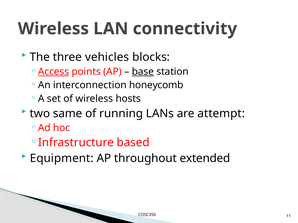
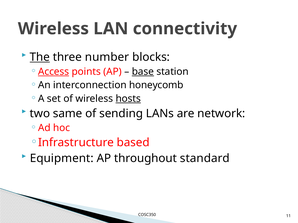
The underline: none -> present
vehicles: vehicles -> number
hosts underline: none -> present
running: running -> sending
attempt: attempt -> network
extended: extended -> standard
